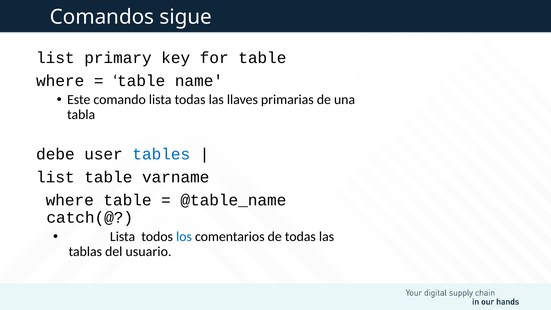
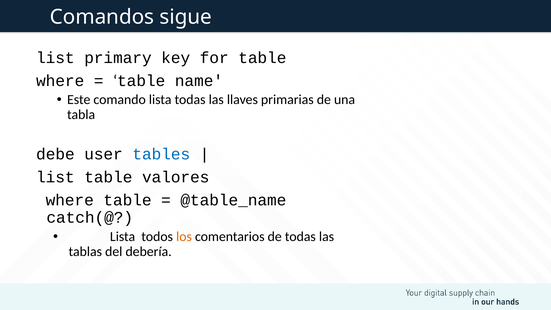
varname: varname -> valores
los colour: blue -> orange
usuario: usuario -> debería
